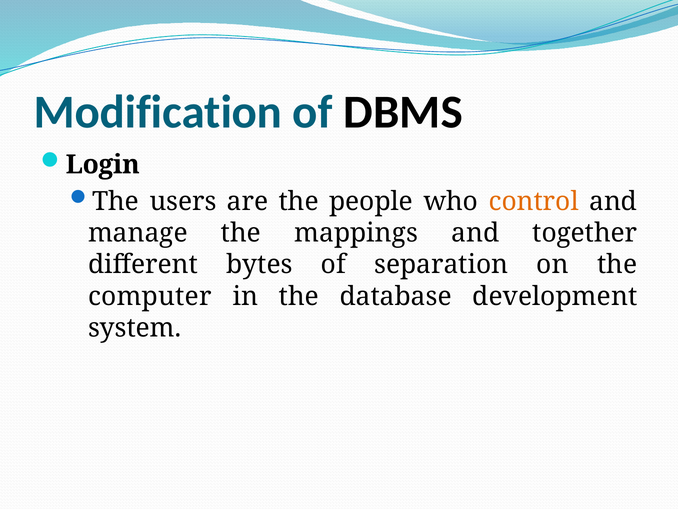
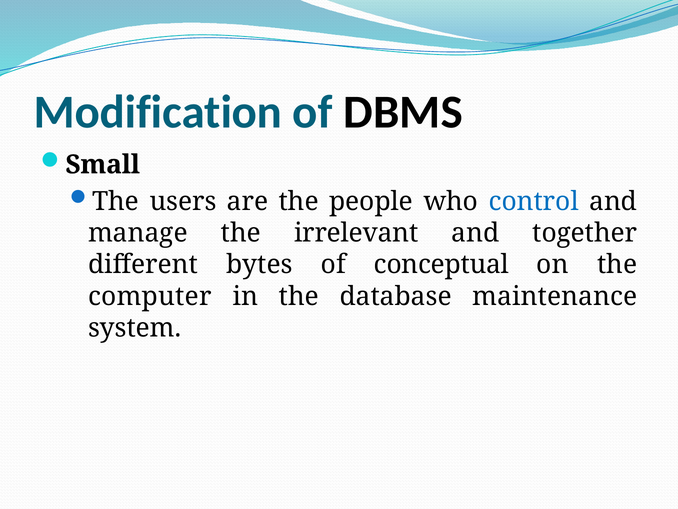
Login: Login -> Small
control colour: orange -> blue
mappings: mappings -> irrelevant
separation: separation -> conceptual
development: development -> maintenance
